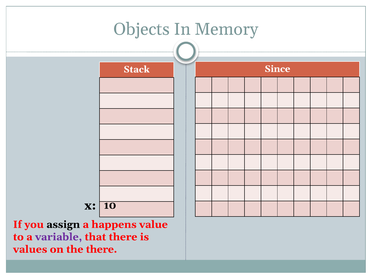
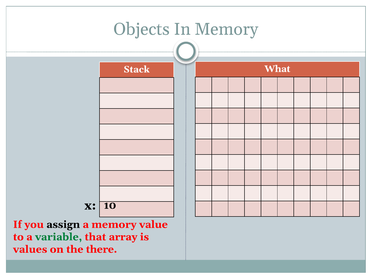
Since: Since -> What
a happens: happens -> memory
variable colour: purple -> green
that there: there -> array
